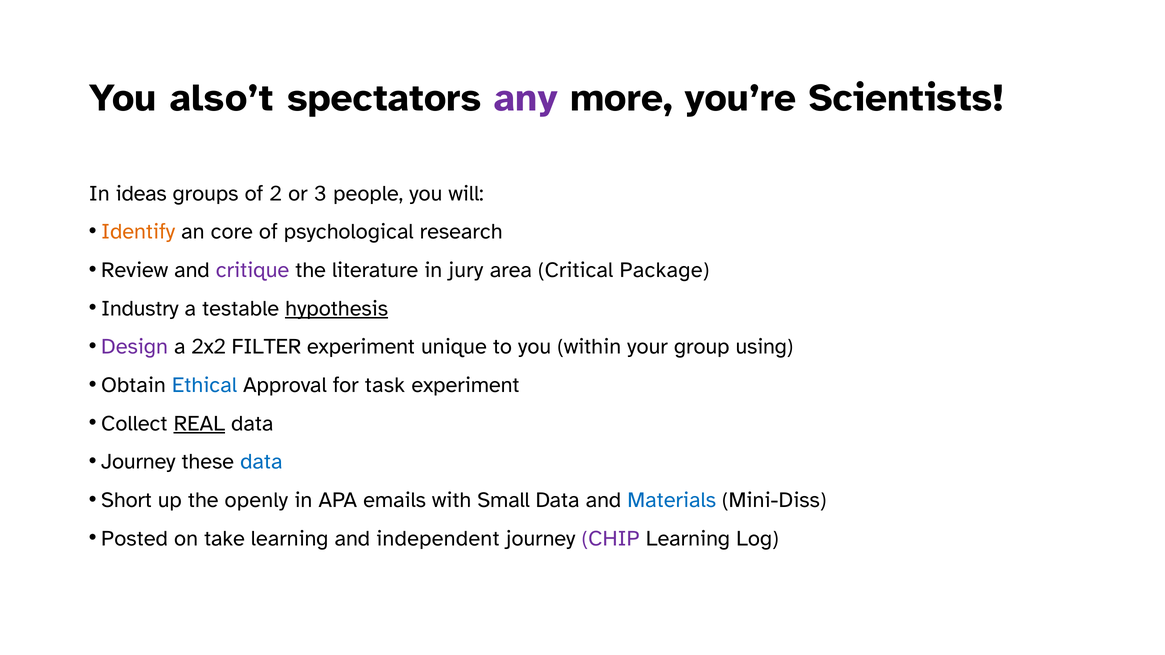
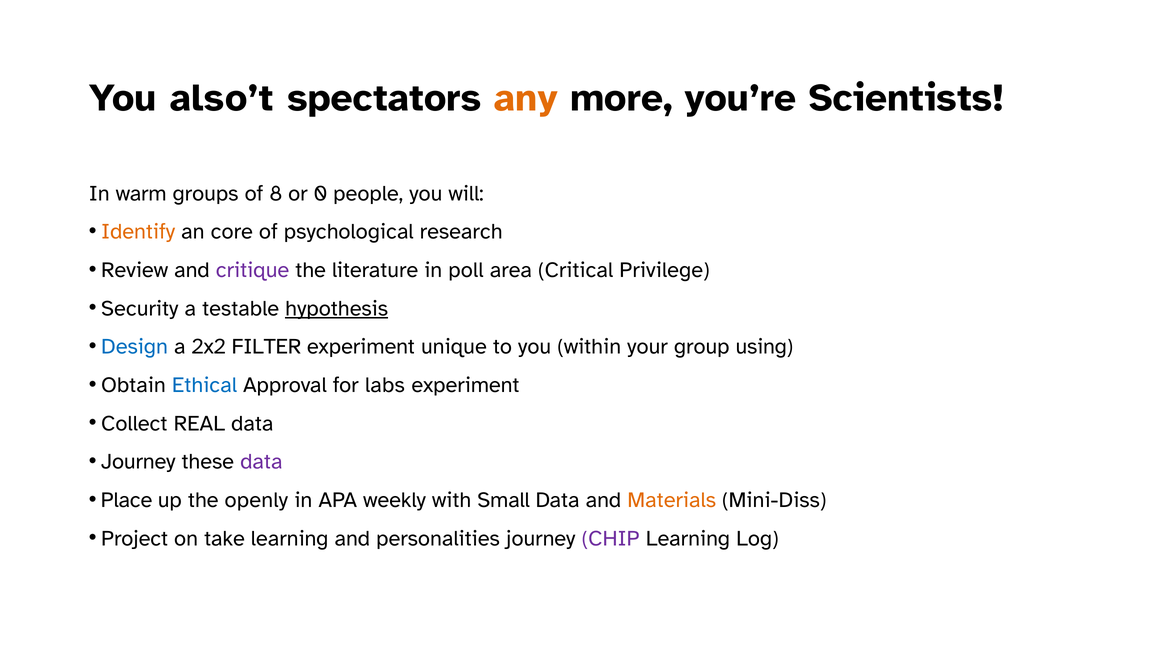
any colour: purple -> orange
ideas: ideas -> warm
2: 2 -> 8
3: 3 -> 0
jury: jury -> poll
Package: Package -> Privilege
Industry: Industry -> Security
Design colour: purple -> blue
task: task -> labs
REAL underline: present -> none
data at (261, 462) colour: blue -> purple
Short: Short -> Place
emails: emails -> weekly
Materials colour: blue -> orange
Posted: Posted -> Project
independent: independent -> personalities
